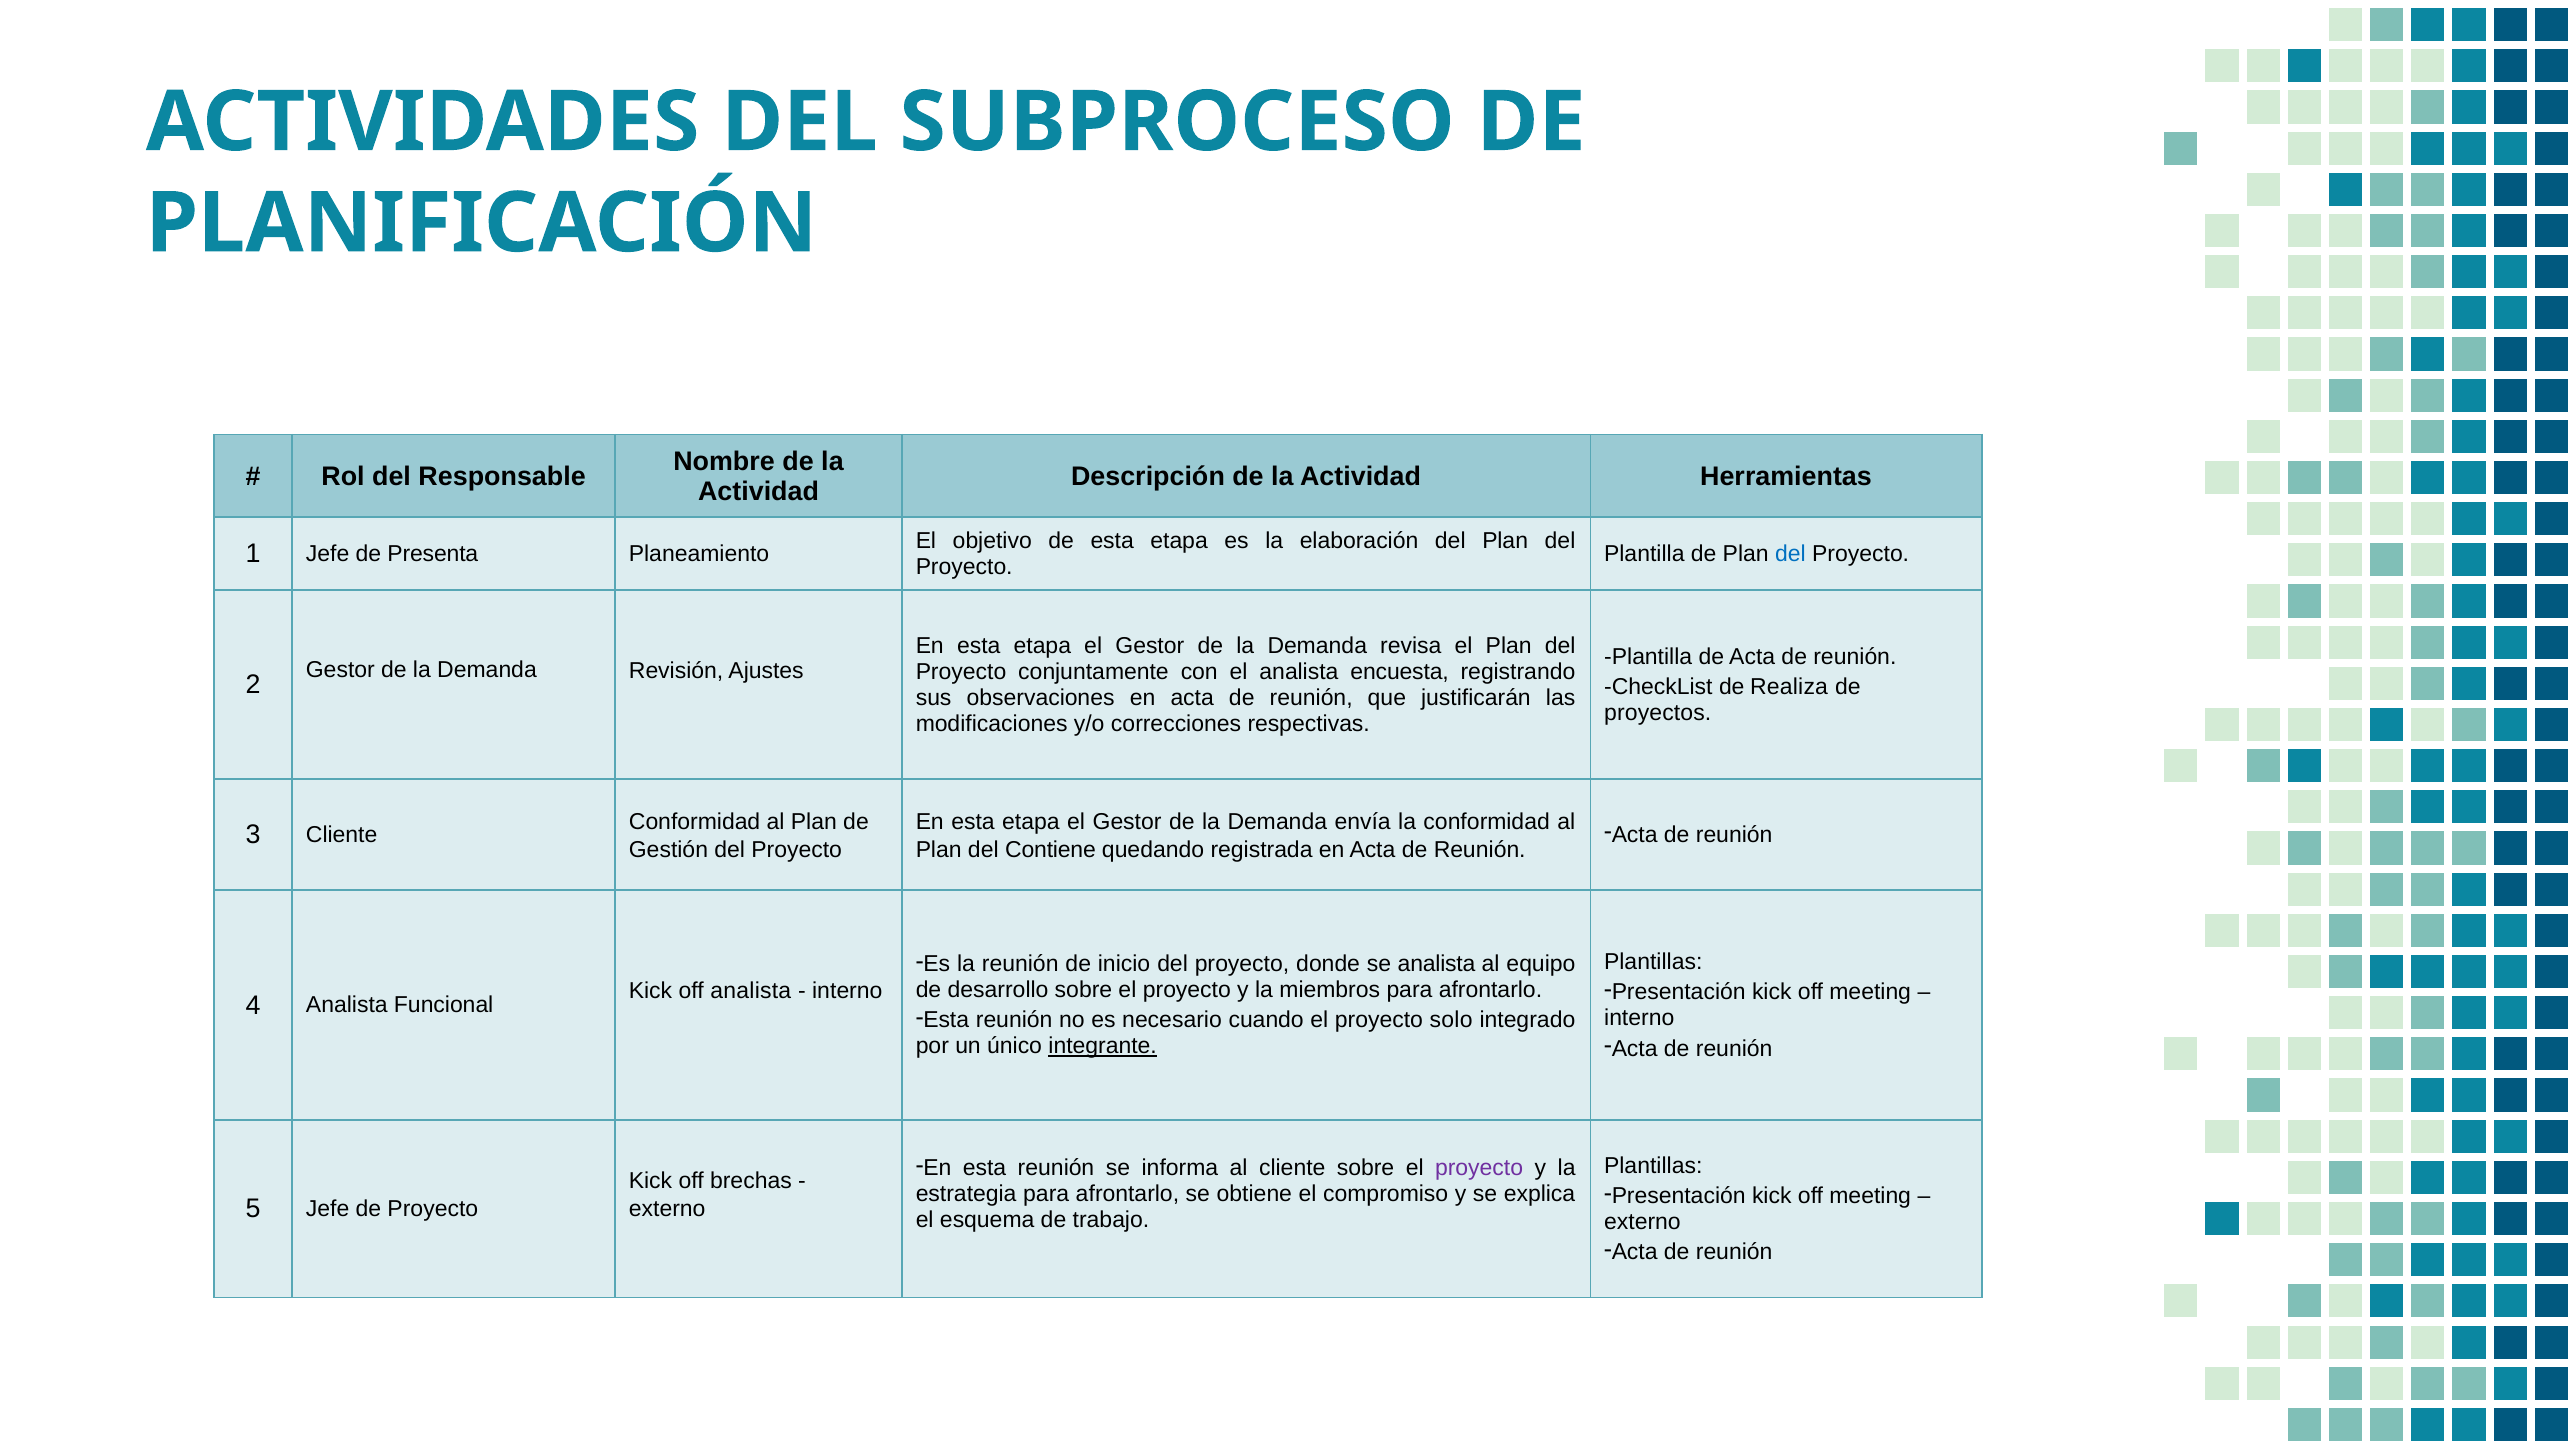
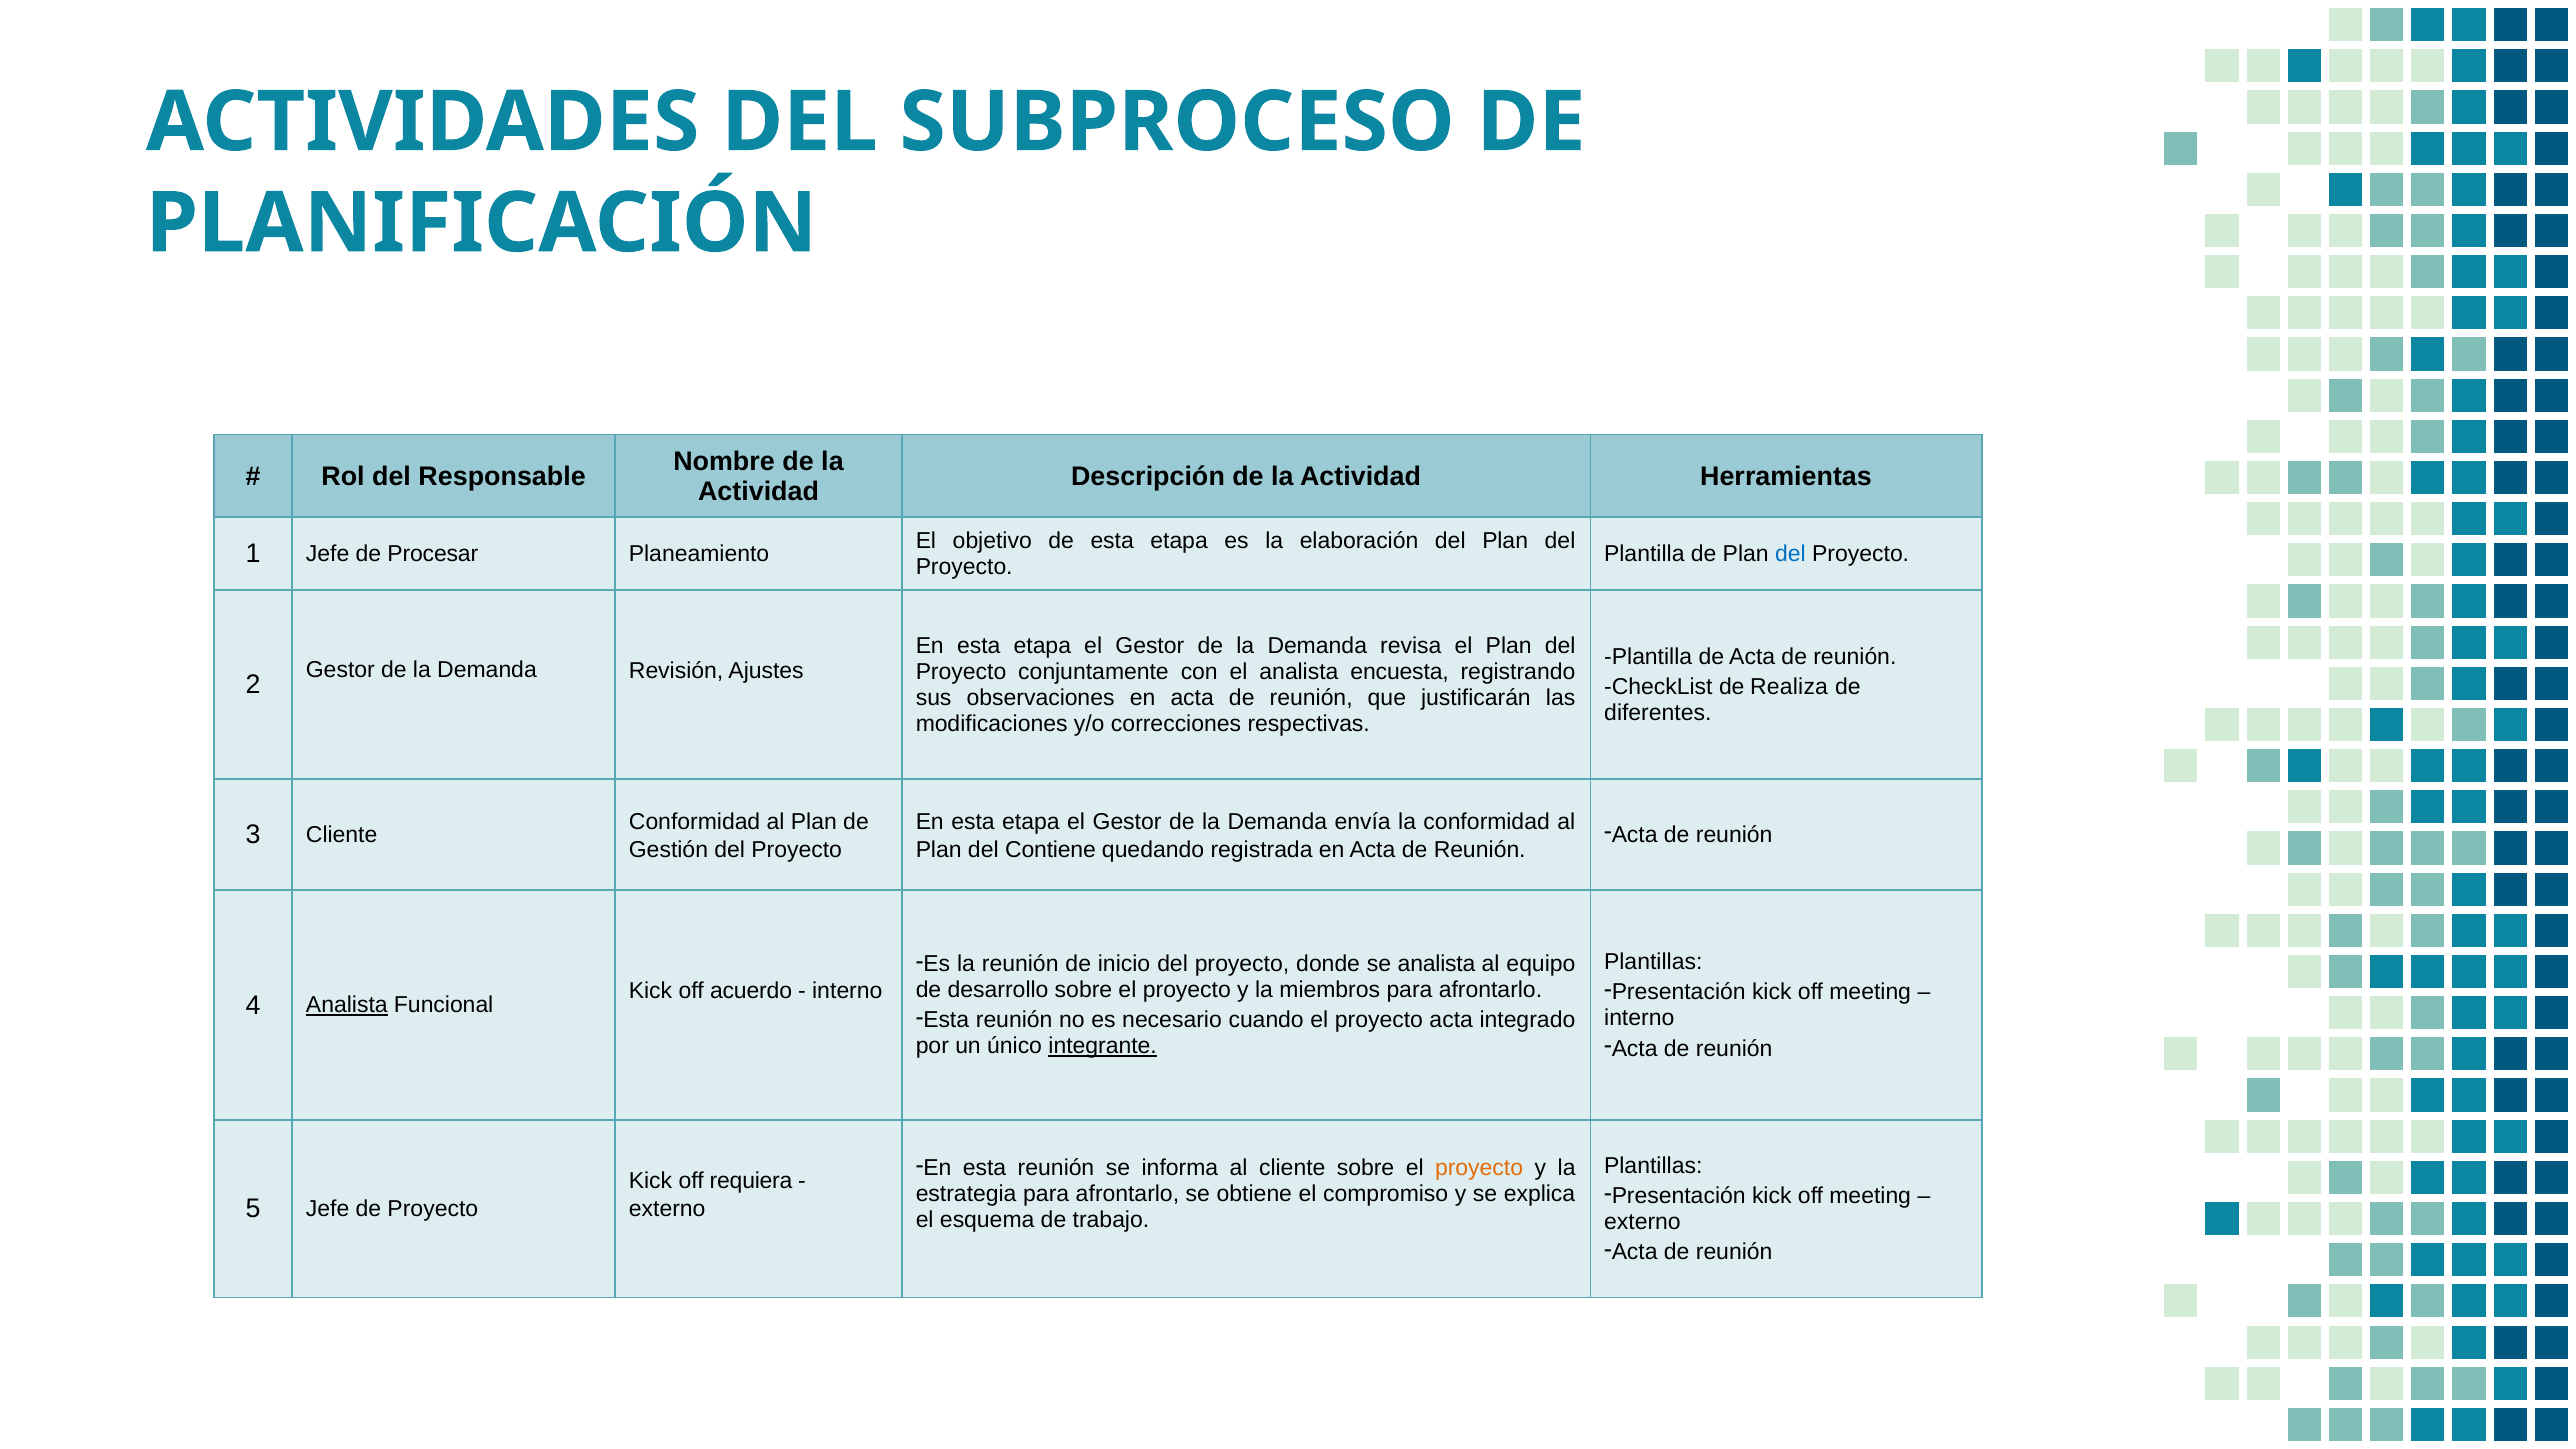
Presenta: Presenta -> Procesar
proyectos: proyectos -> diferentes
off analista: analista -> acuerdo
Analista at (347, 1005) underline: none -> present
proyecto solo: solo -> acta
proyecto at (1479, 1168) colour: purple -> orange
brechas: brechas -> requiera
